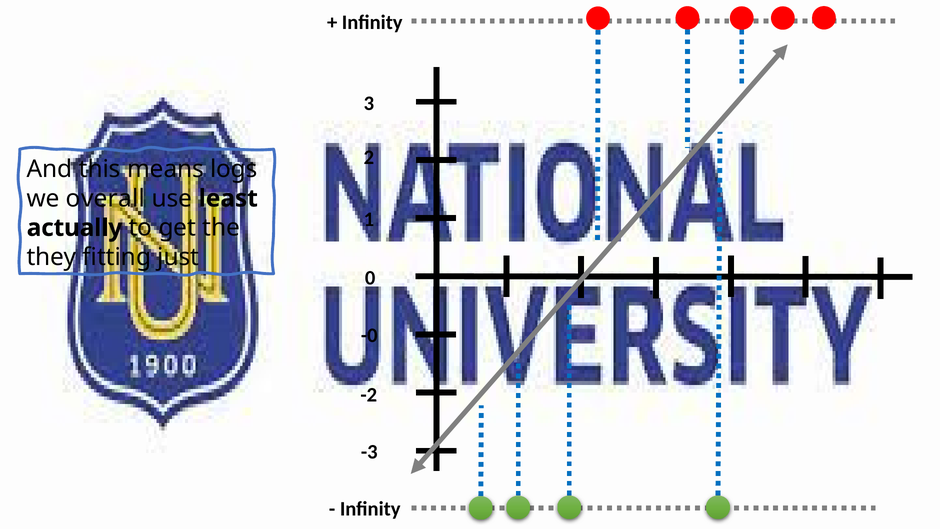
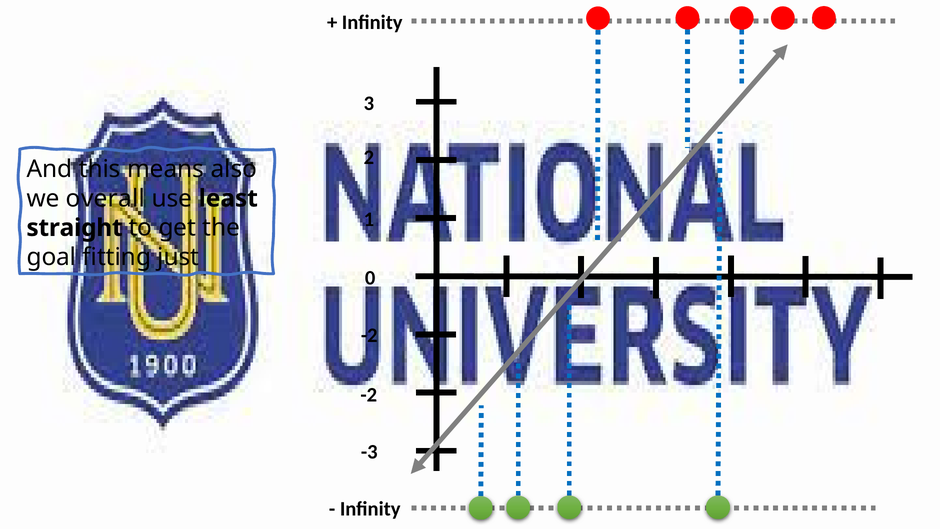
logs: logs -> also
actually: actually -> straight
they: they -> goal
-0 at (369, 335): -0 -> -2
